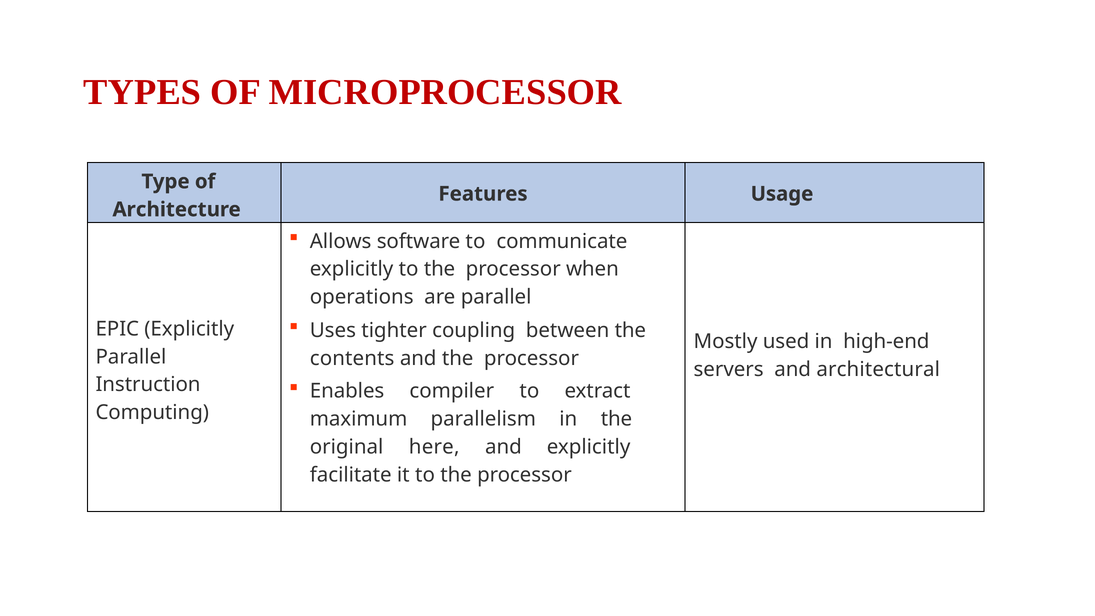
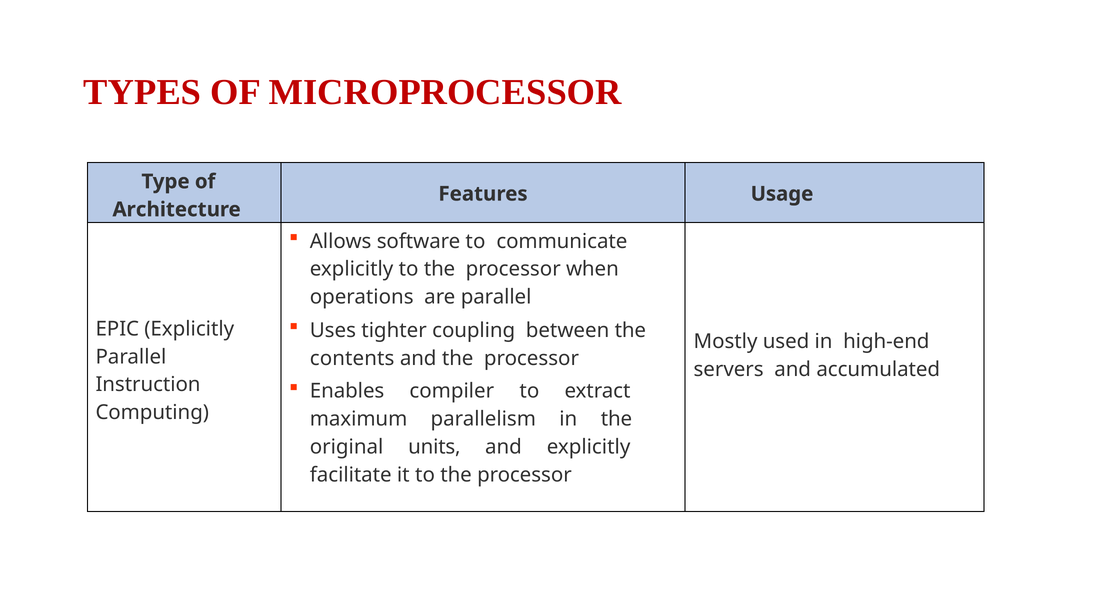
architectural: architectural -> accumulated
here: here -> units
